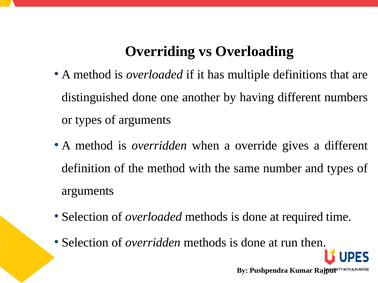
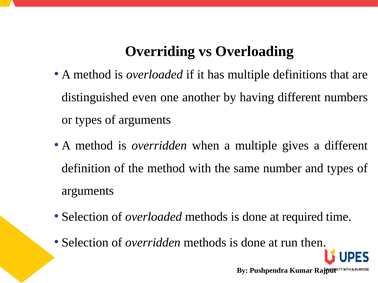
distinguished done: done -> even
a override: override -> multiple
